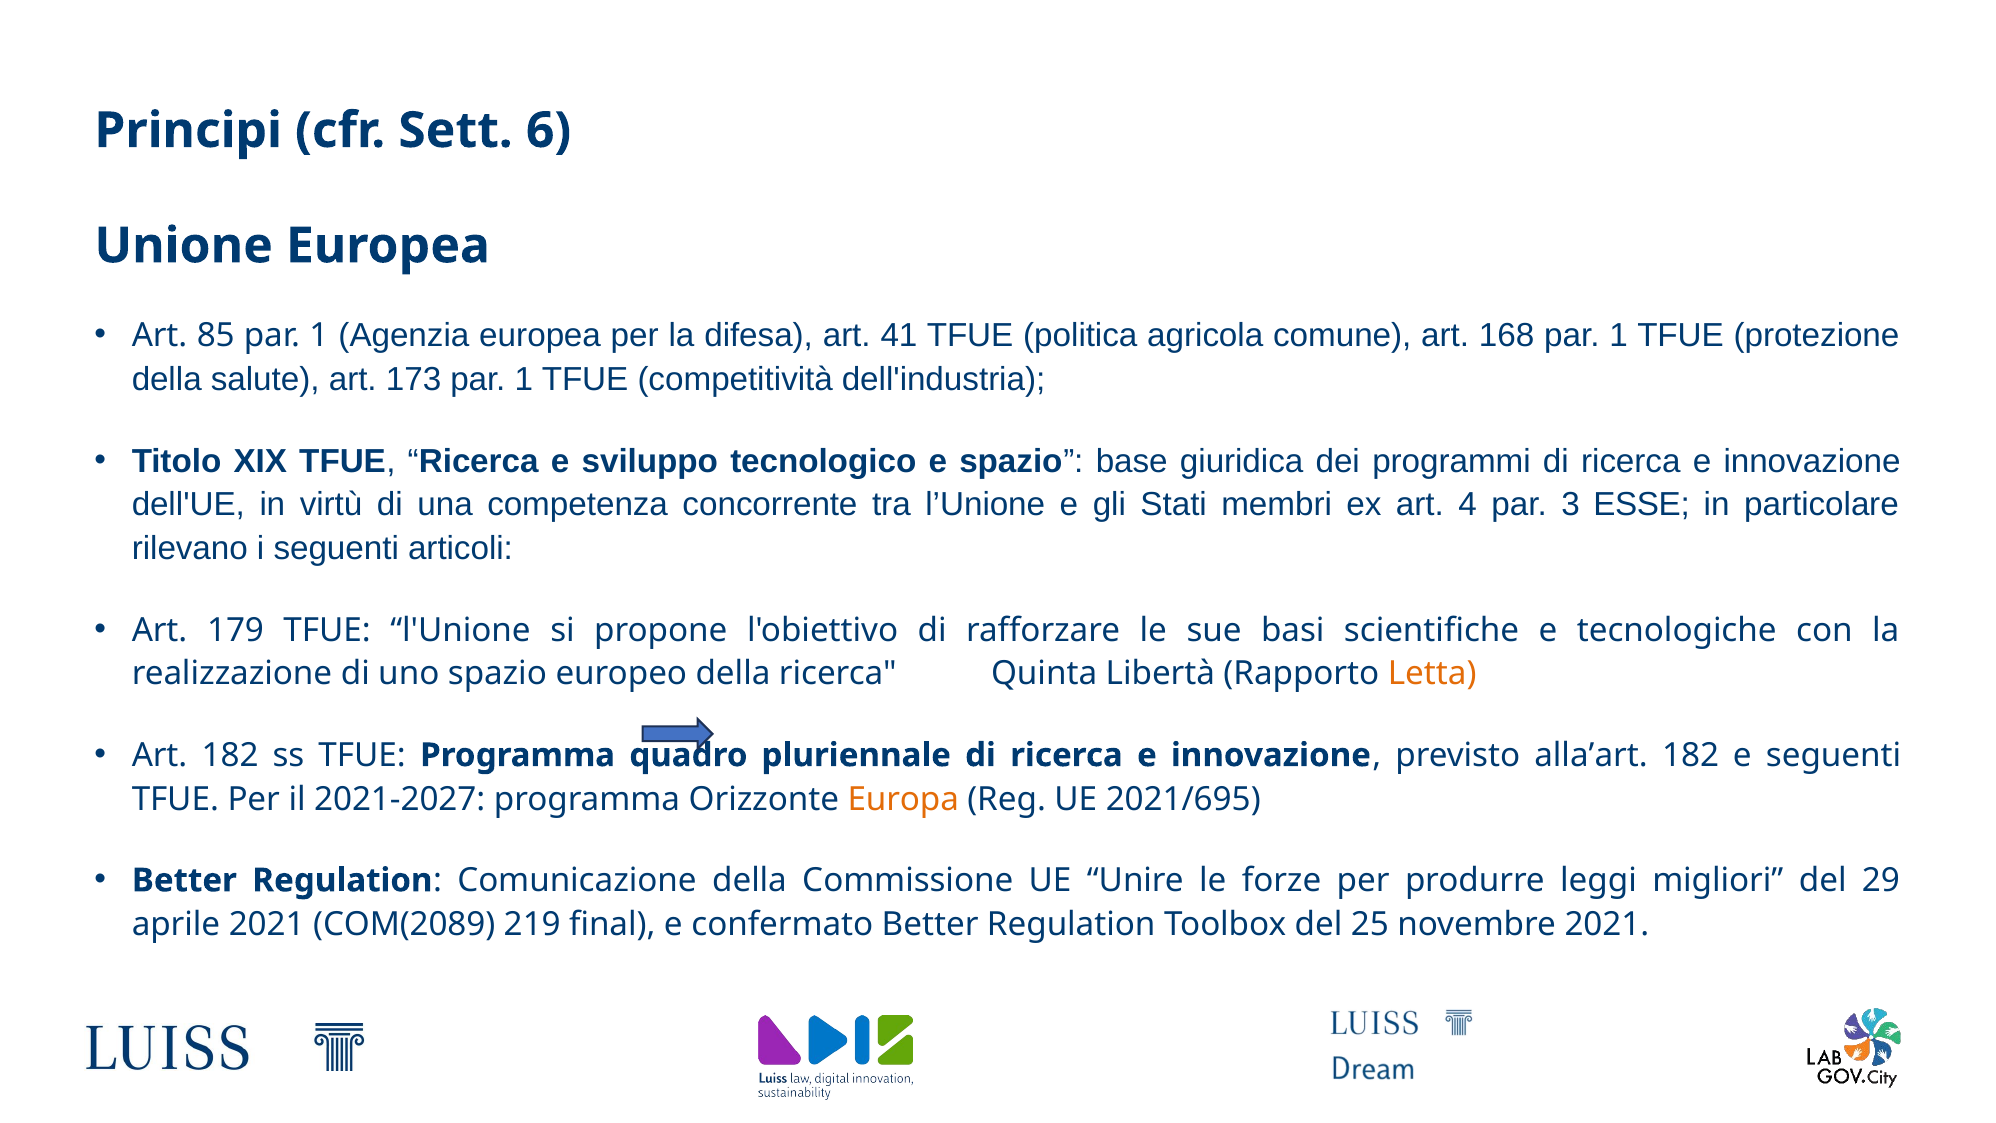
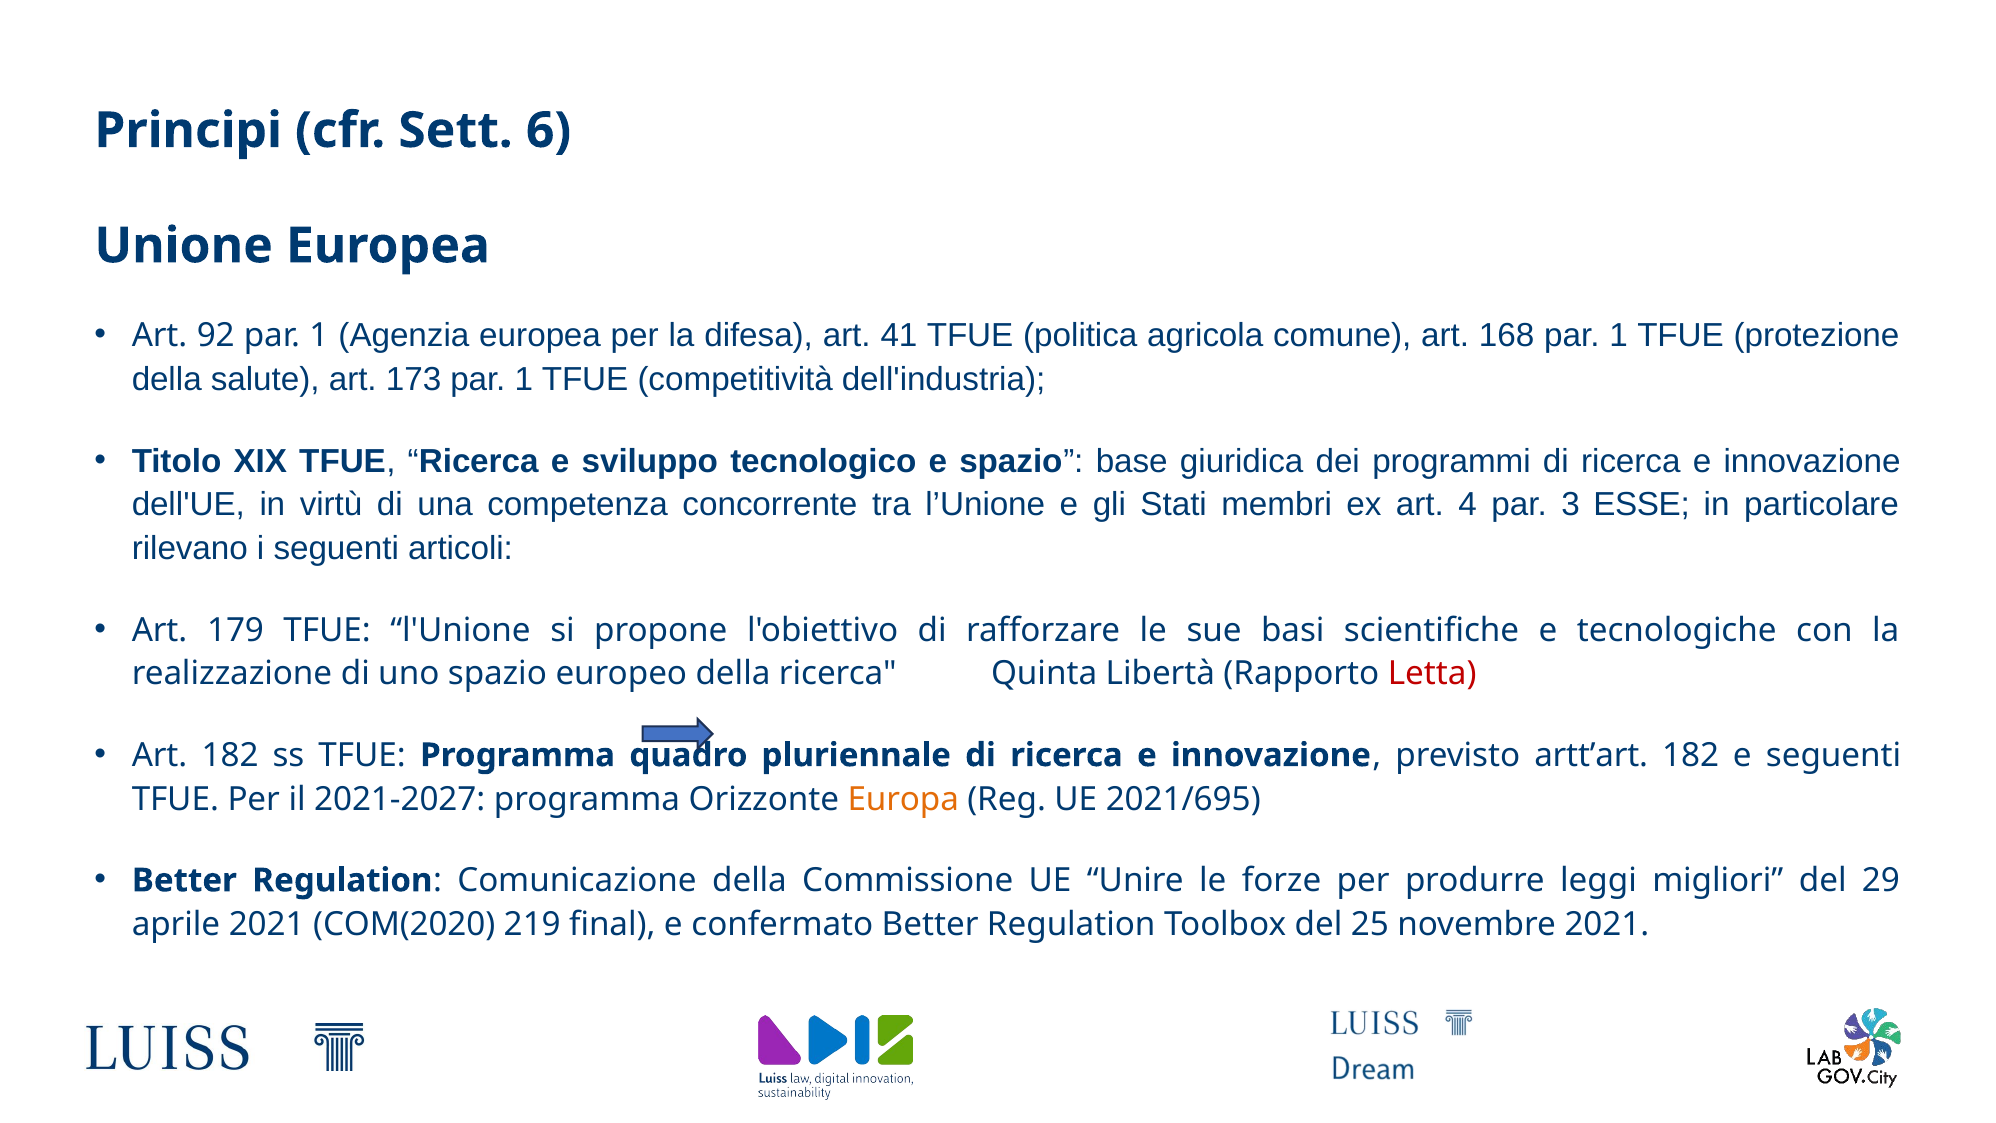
85: 85 -> 92
Letta colour: orange -> red
alla’art: alla’art -> artt’art
COM(2089: COM(2089 -> COM(2020
